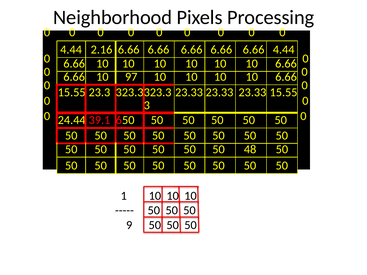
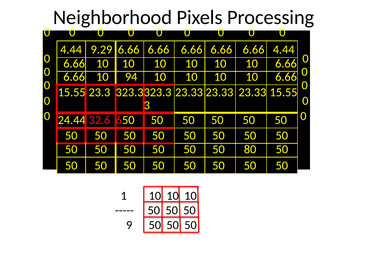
2.16: 2.16 -> 9.29
97: 97 -> 94
39.1: 39.1 -> 32.6
48: 48 -> 80
